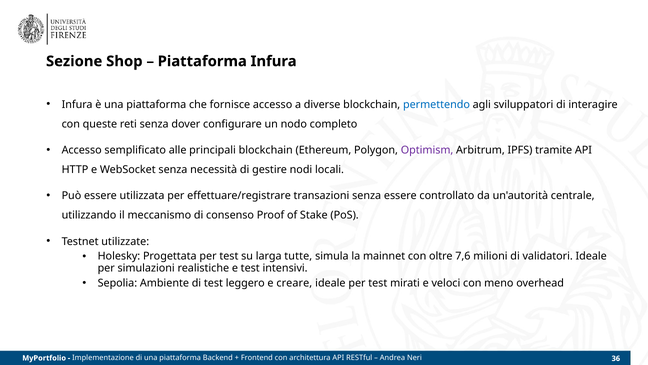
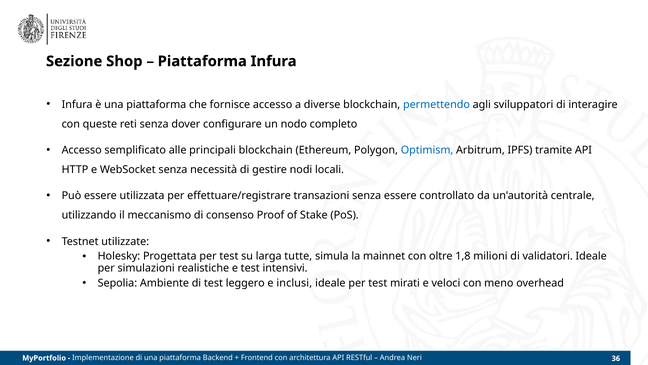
Optimism colour: purple -> blue
7,6: 7,6 -> 1,8
creare: creare -> inclusi
